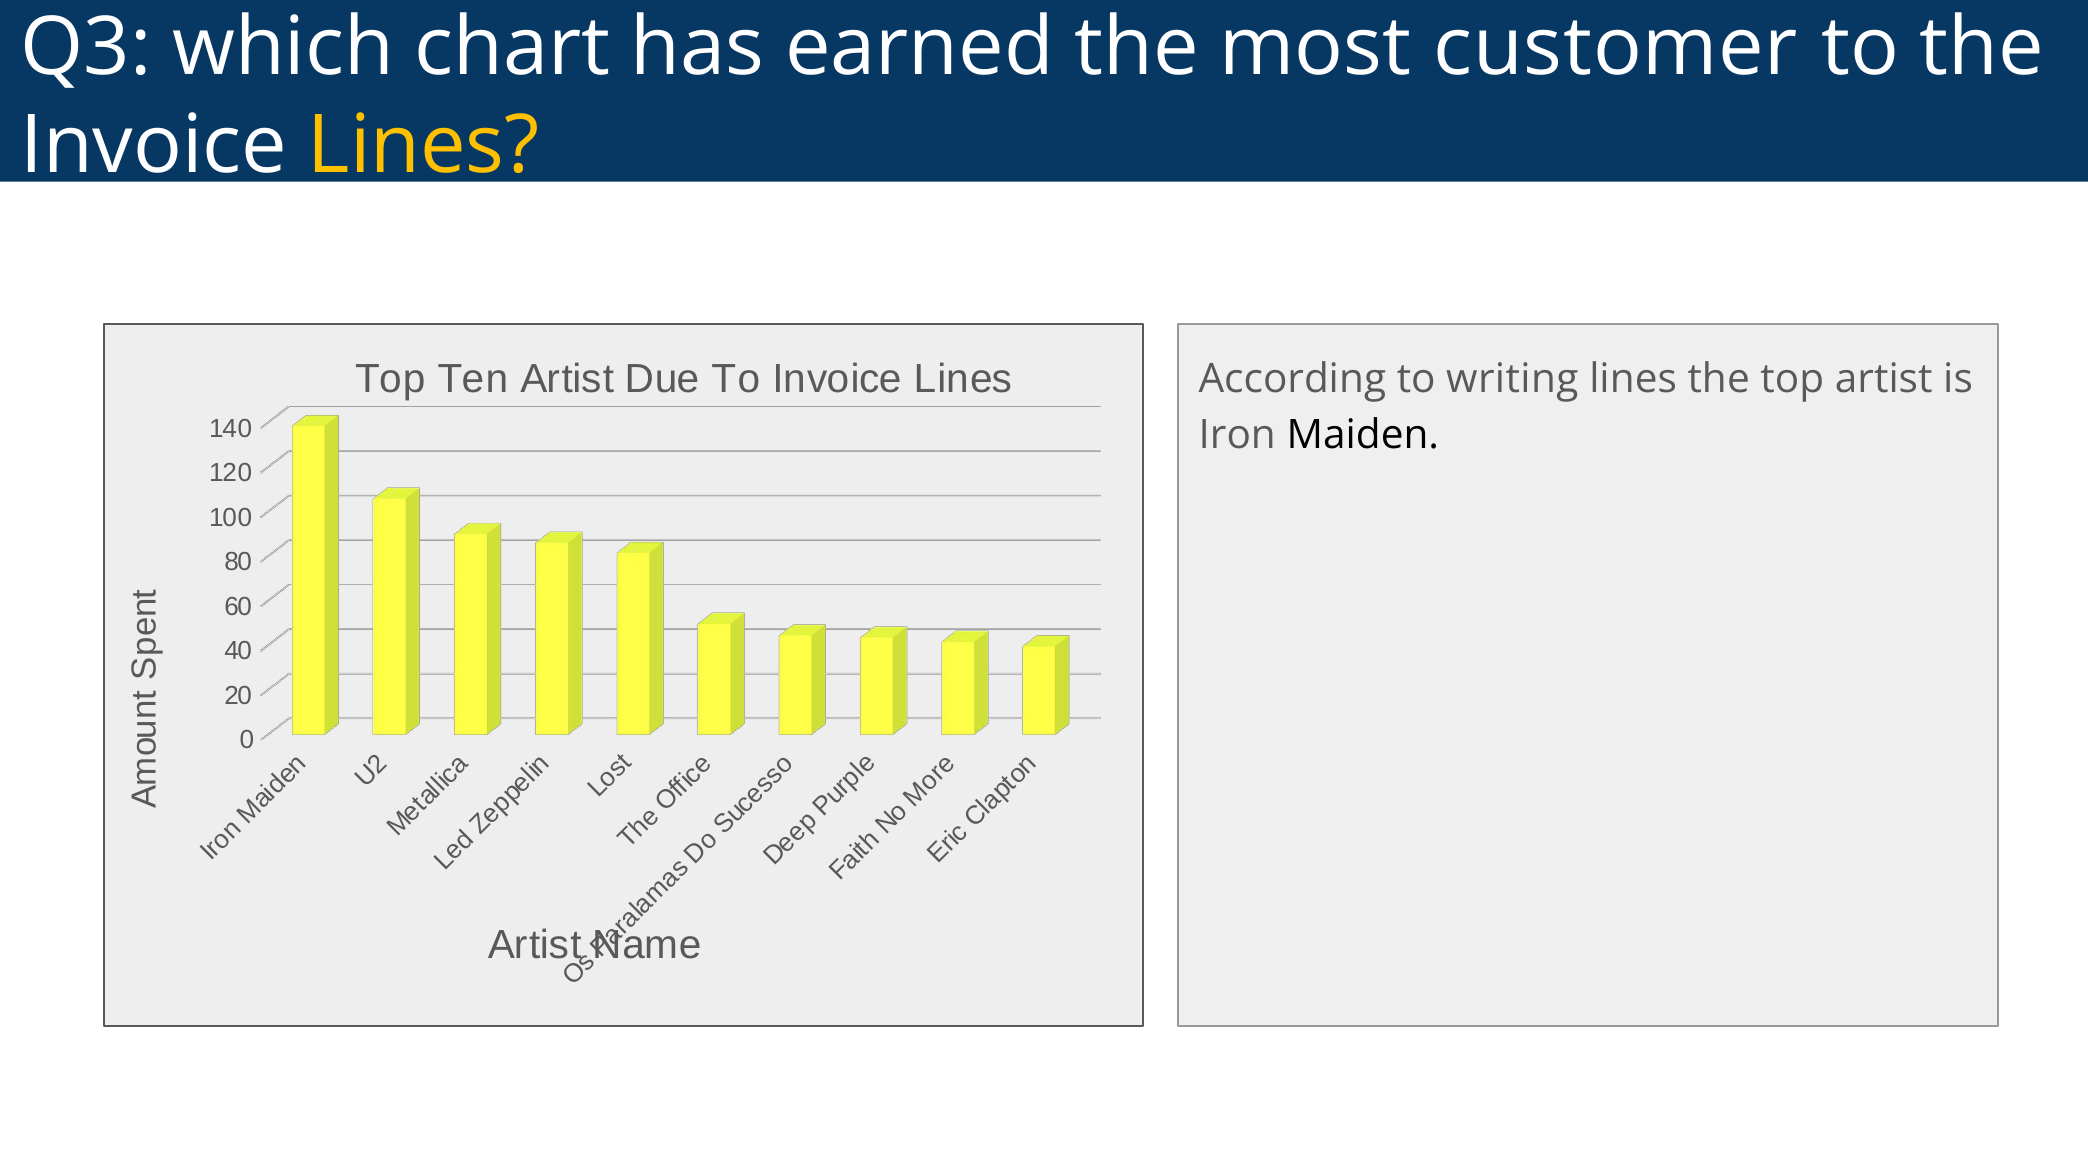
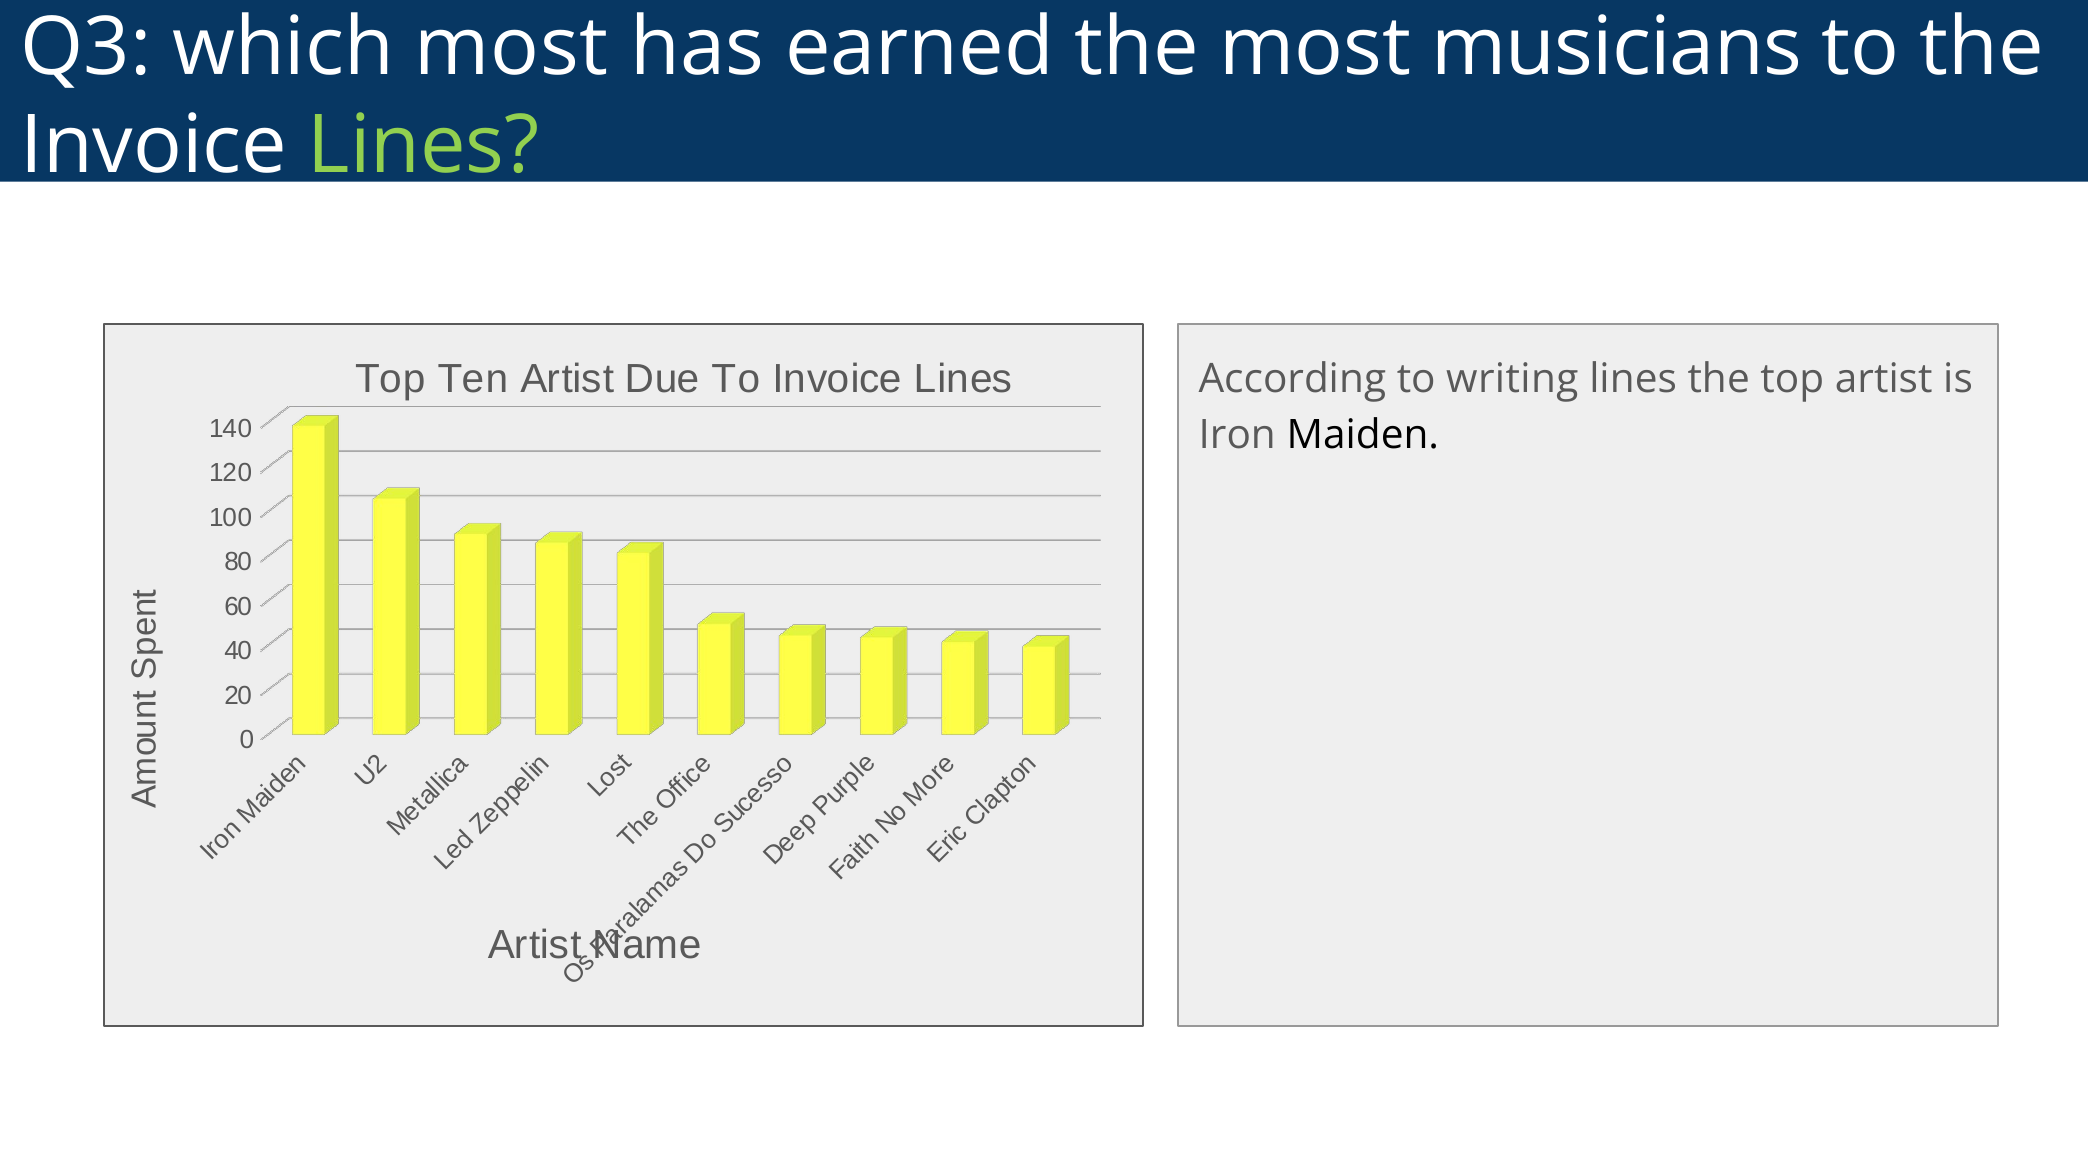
which chart: chart -> most
customer: customer -> musicians
Lines at (424, 145) colour: yellow -> light green
